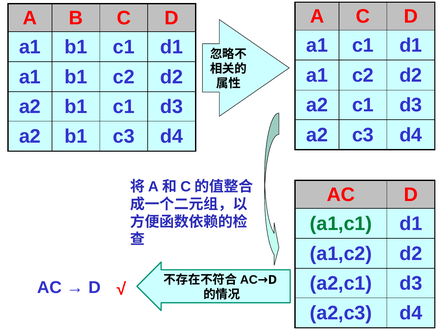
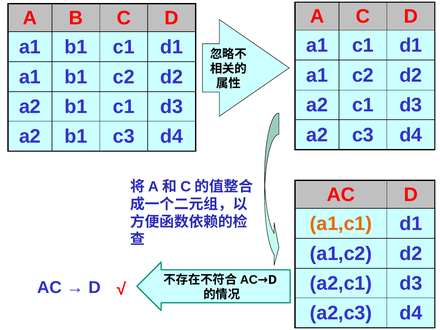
a1,c1 colour: green -> orange
